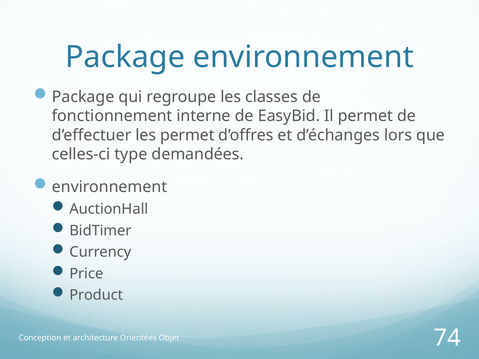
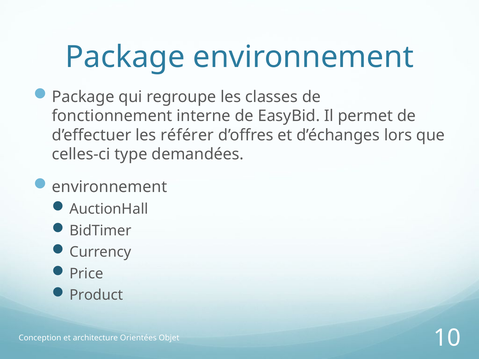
les permet: permet -> référer
74: 74 -> 10
